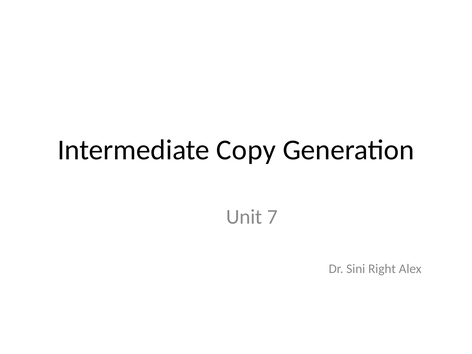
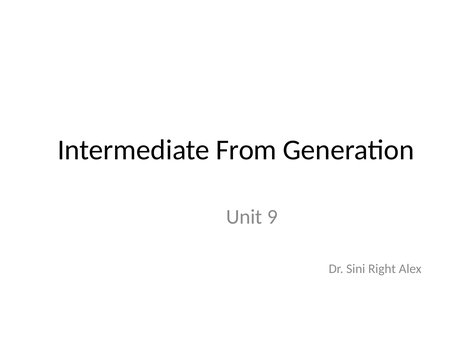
Copy: Copy -> From
7: 7 -> 9
